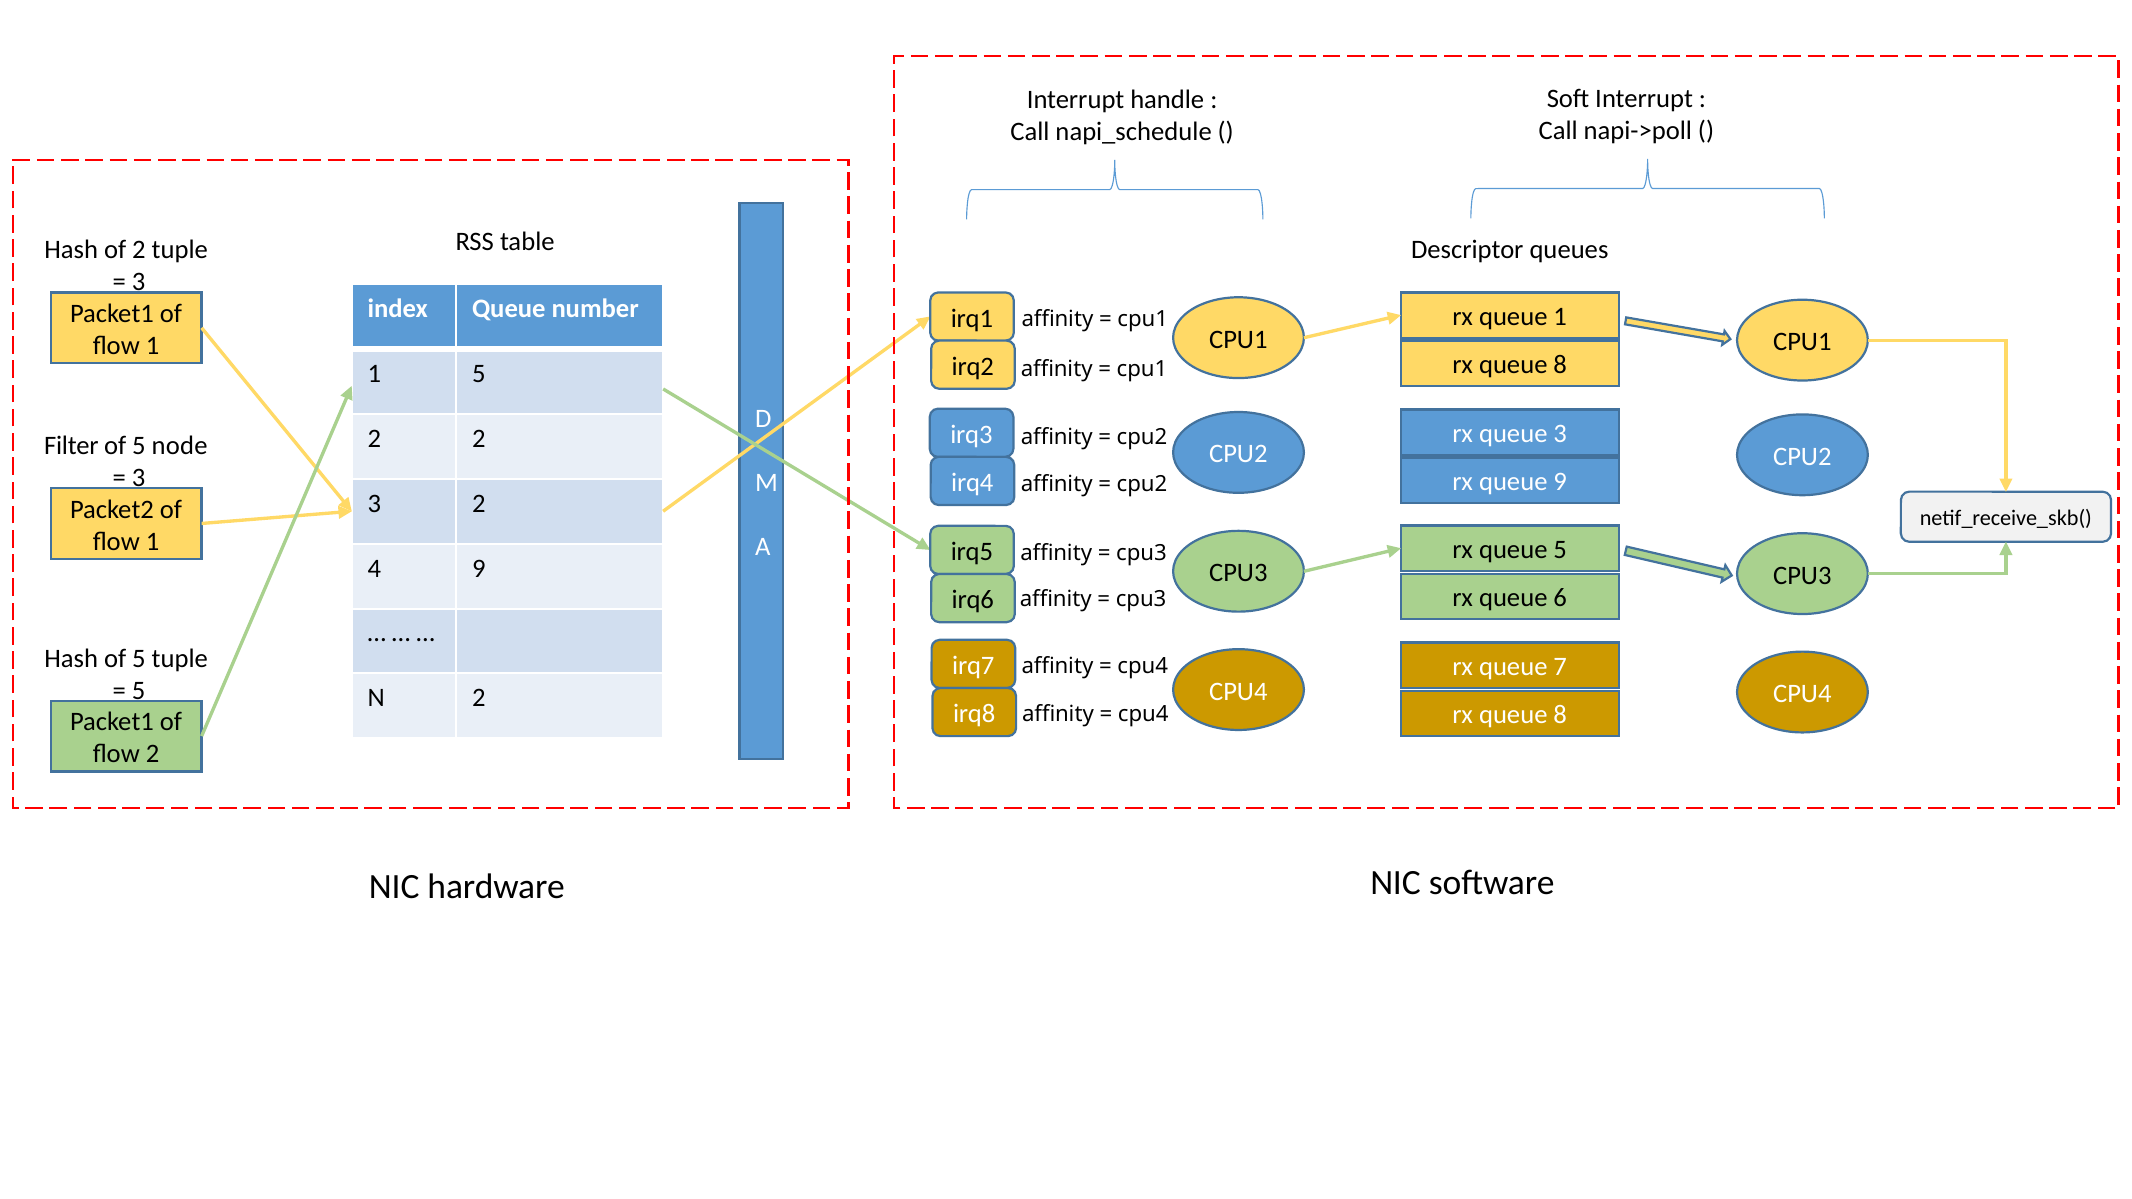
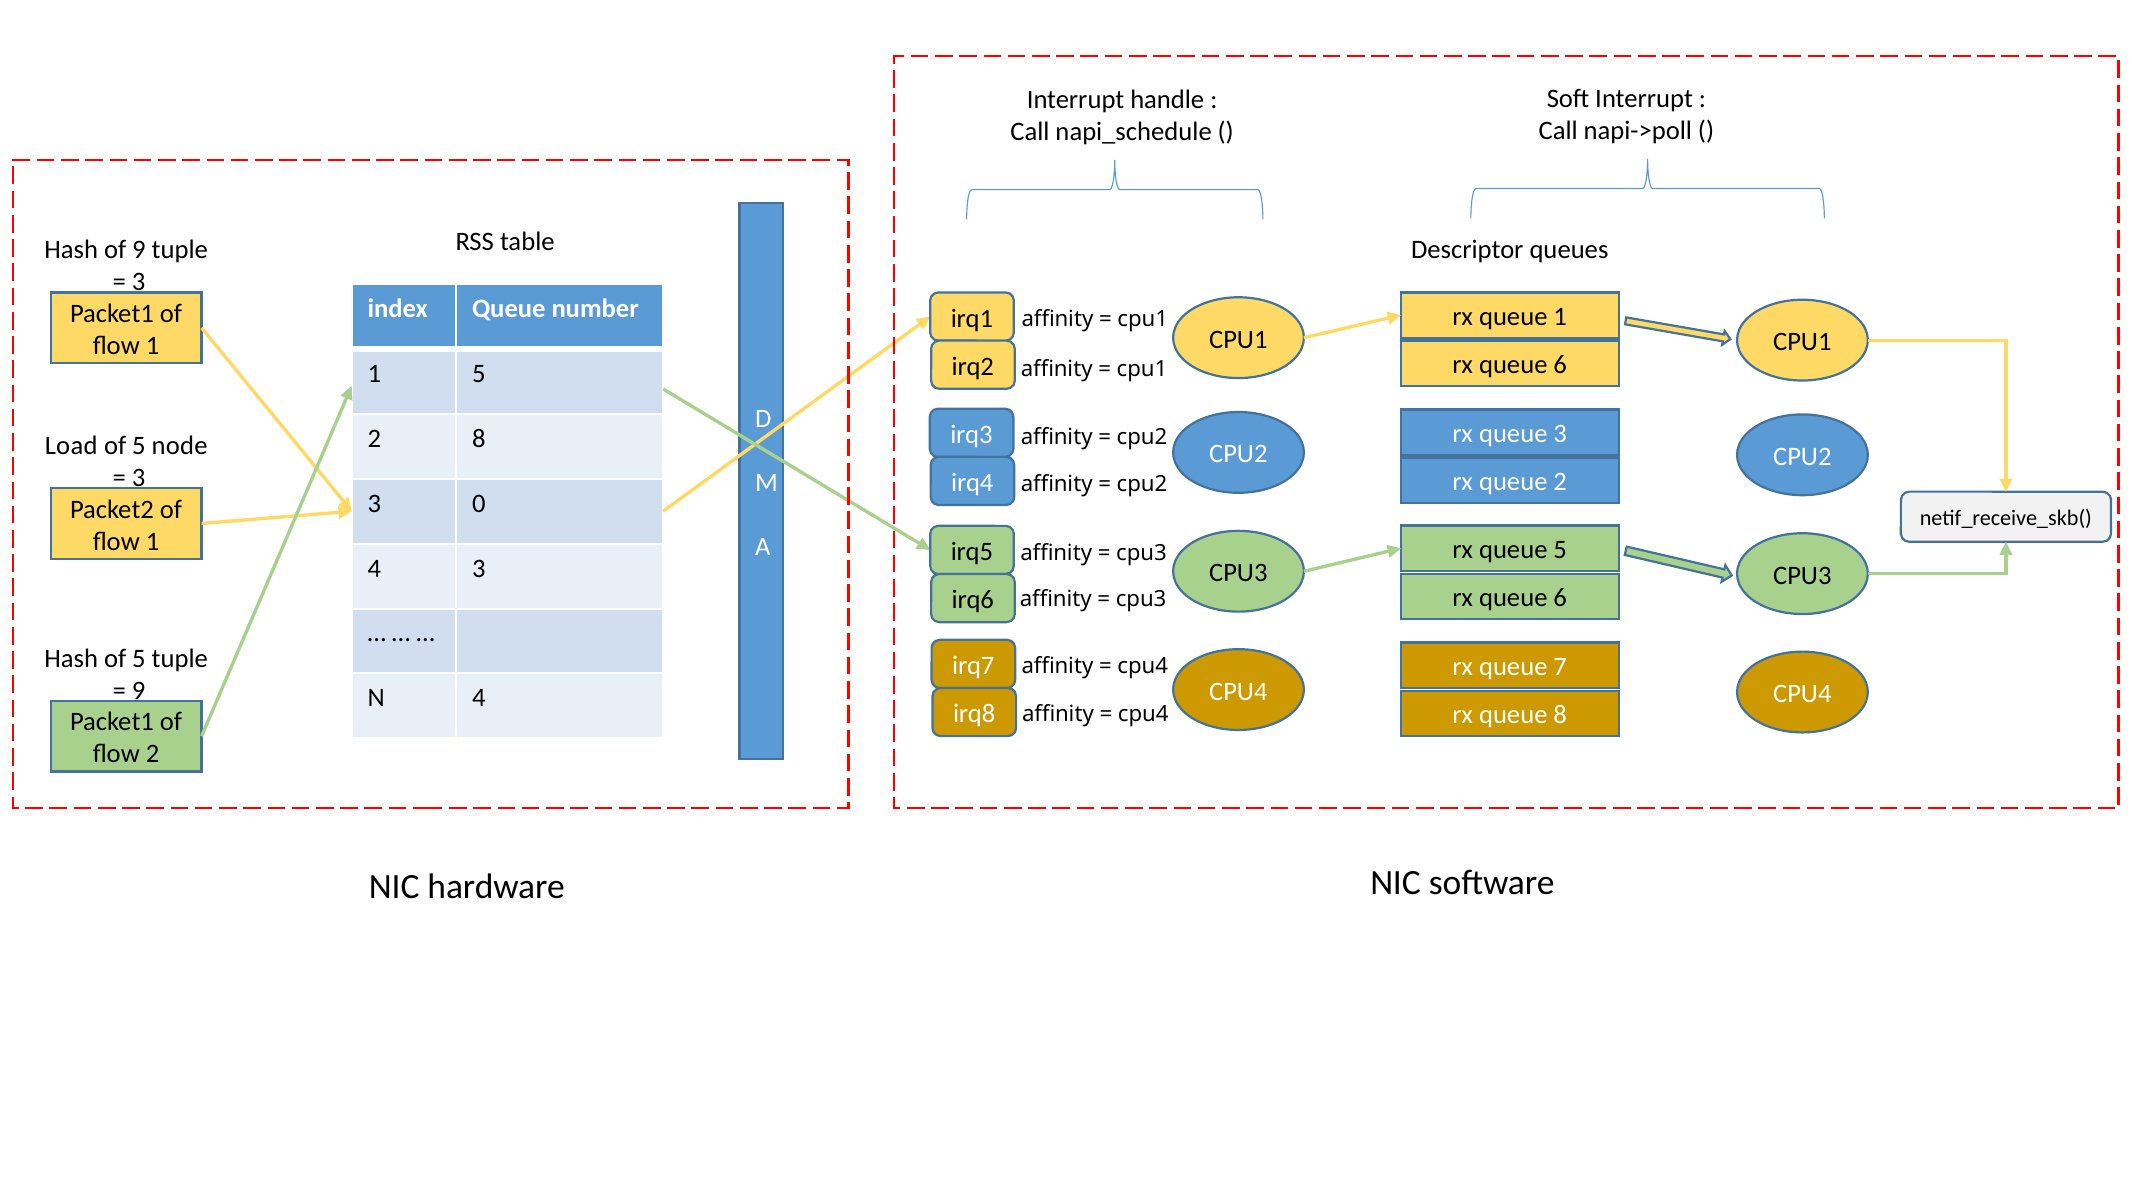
of 2: 2 -> 9
8 at (1560, 365): 8 -> 6
2 2: 2 -> 8
Filter: Filter -> Load
queue 9: 9 -> 2
3 2: 2 -> 0
4 9: 9 -> 3
5 at (139, 690): 5 -> 9
N 2: 2 -> 4
